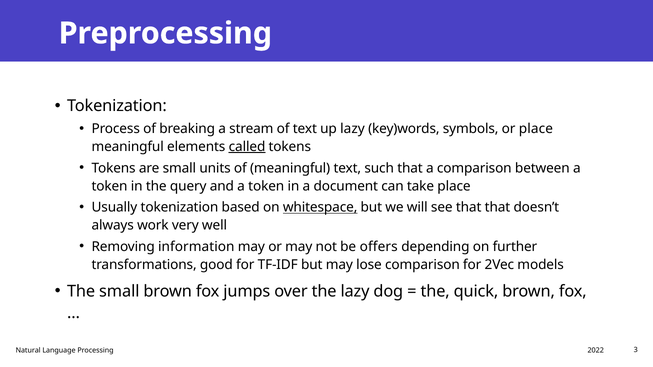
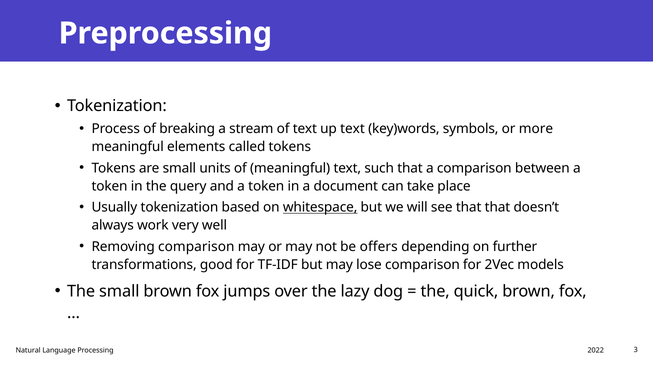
up lazy: lazy -> text
or place: place -> more
called underline: present -> none
Removing information: information -> comparison
